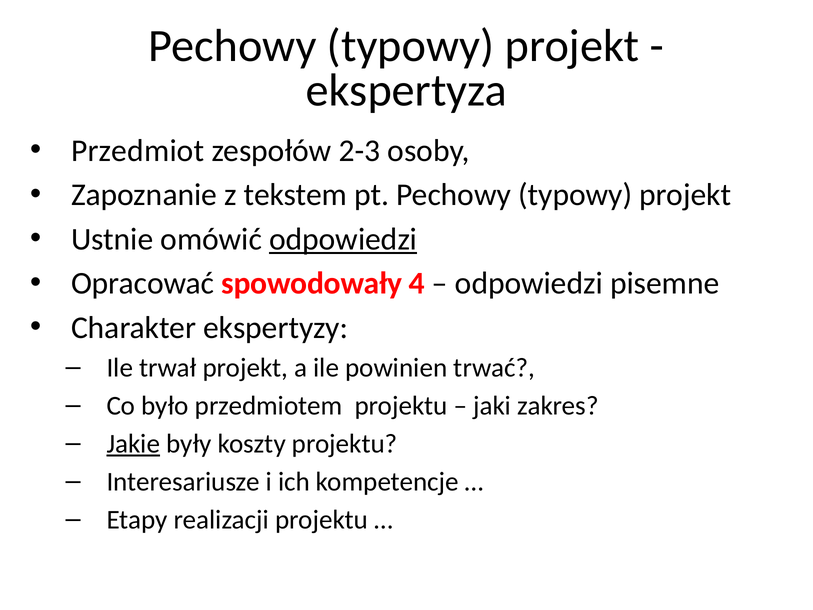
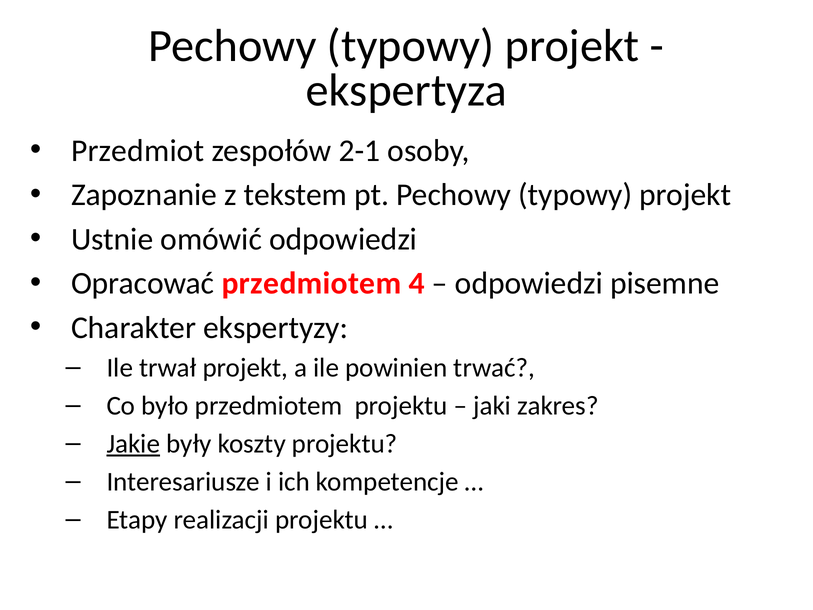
2-3: 2-3 -> 2-1
odpowiedzi at (343, 239) underline: present -> none
Opracować spowodowały: spowodowały -> przedmiotem
